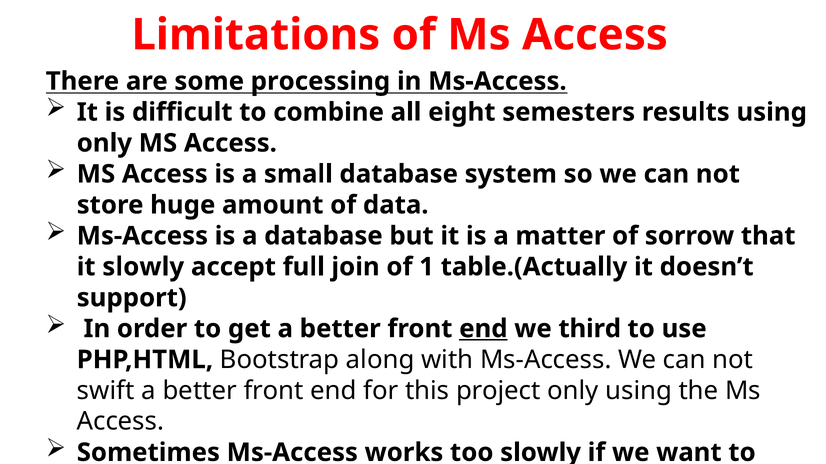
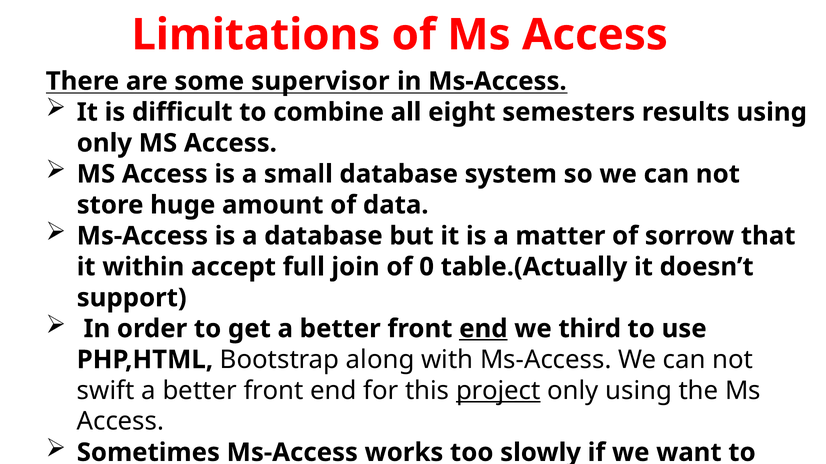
processing: processing -> supervisor
it slowly: slowly -> within
1: 1 -> 0
project underline: none -> present
